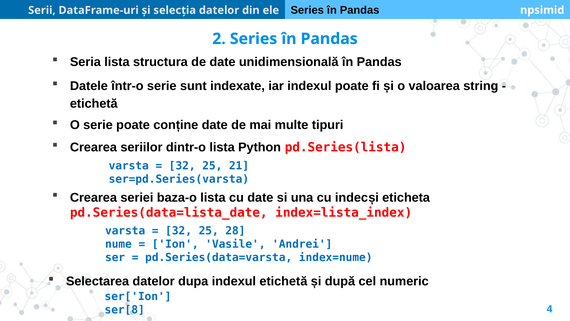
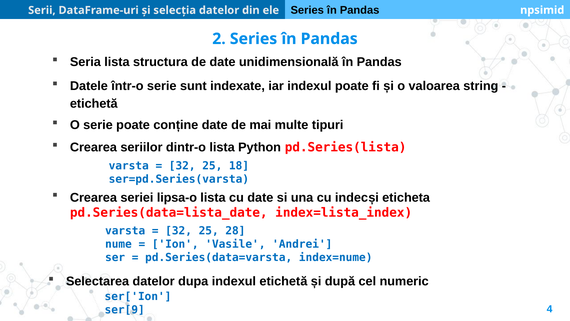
21: 21 -> 18
baza-o: baza-o -> lipsa-o
ser[8: ser[8 -> ser[9
